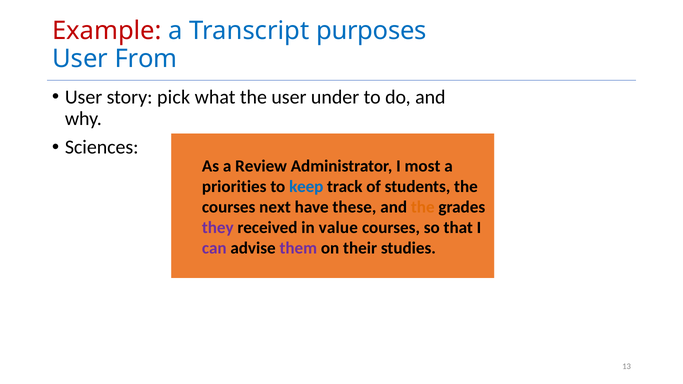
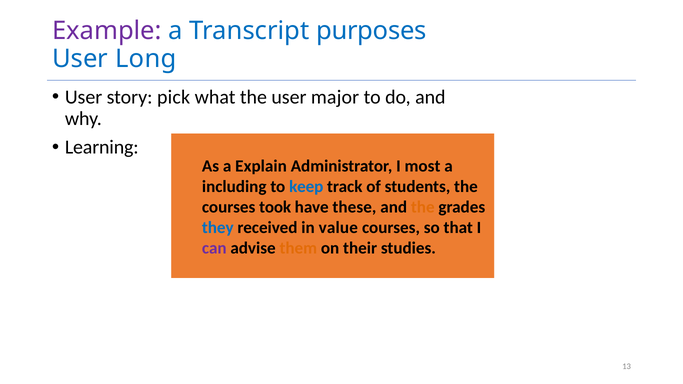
Example colour: red -> purple
From: From -> Long
under: under -> major
Sciences: Sciences -> Learning
Review: Review -> Explain
priorities: priorities -> including
next: next -> took
they colour: purple -> blue
them colour: purple -> orange
